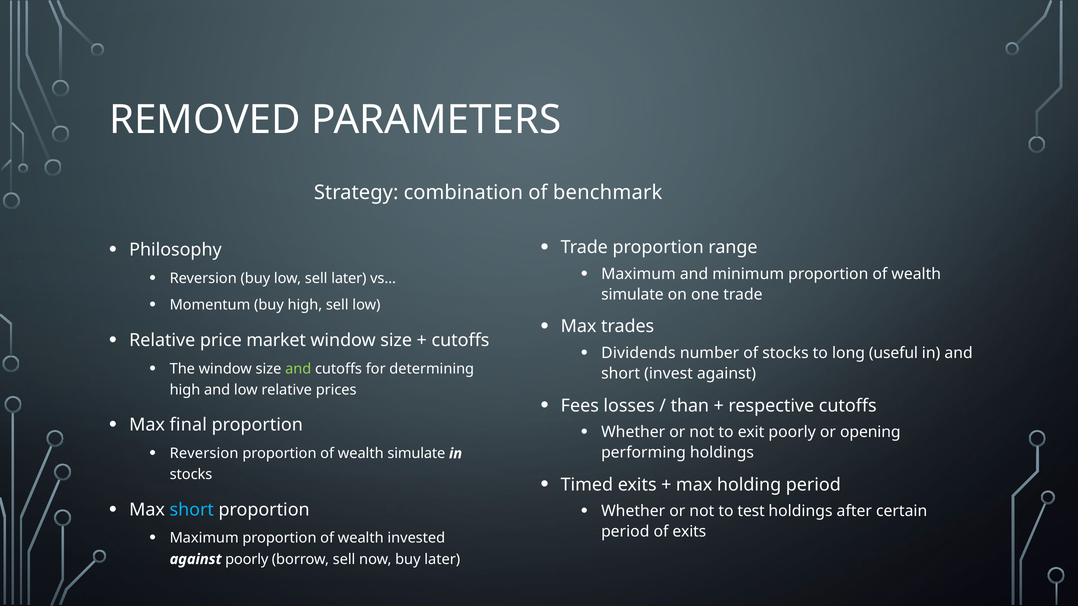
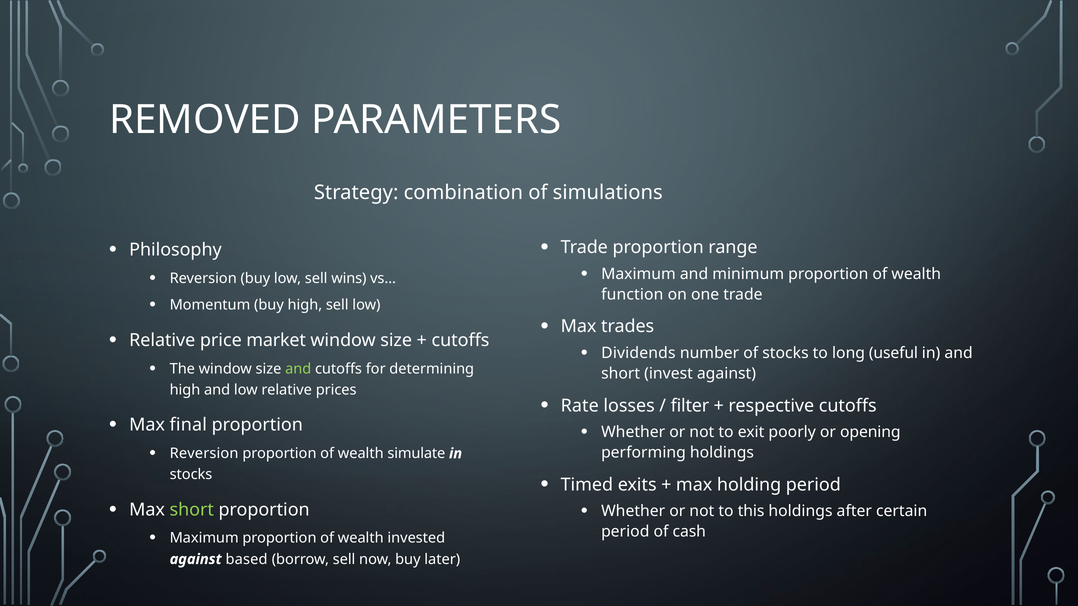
benchmark: benchmark -> simulations
sell later: later -> wins
simulate at (632, 295): simulate -> function
Fees: Fees -> Rate
than: than -> filter
short at (192, 510) colour: light blue -> light green
test: test -> this
of exits: exits -> cash
against poorly: poorly -> based
